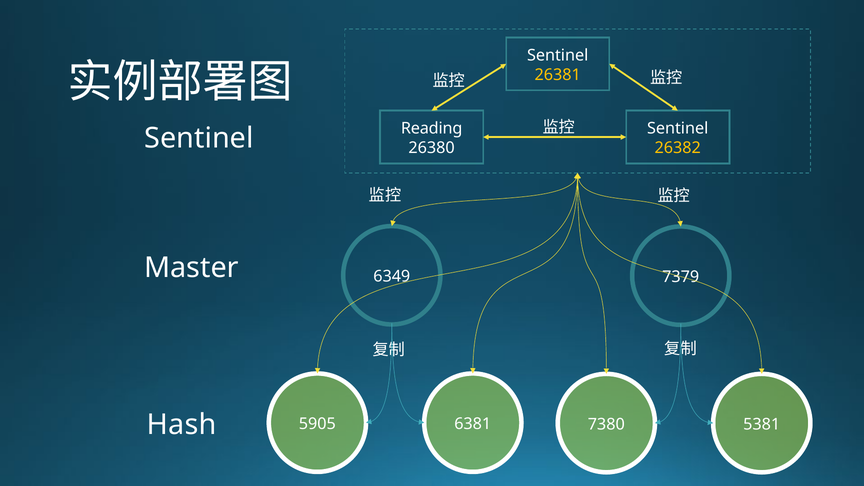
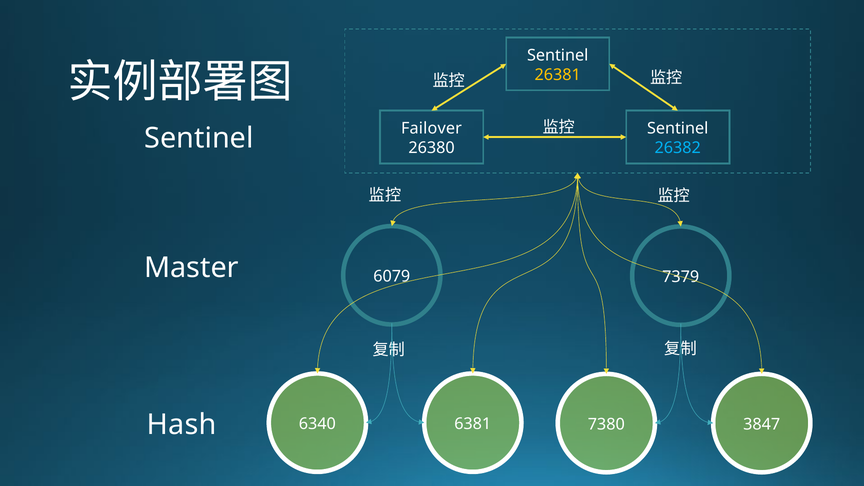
Reading: Reading -> Failover
26382 colour: yellow -> light blue
6349: 6349 -> 6079
5905: 5905 -> 6340
5381: 5381 -> 3847
